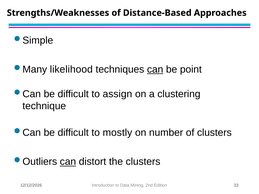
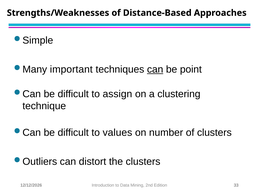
likelihood: likelihood -> important
mostly: mostly -> values
can at (68, 162) underline: present -> none
